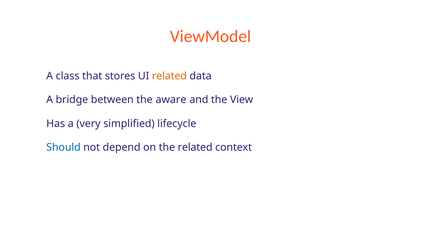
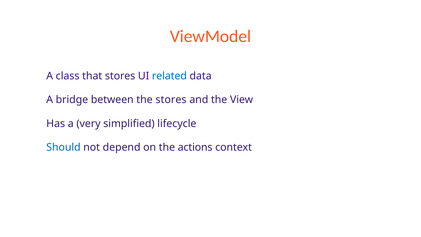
related at (169, 76) colour: orange -> blue
the aware: aware -> stores
the related: related -> actions
